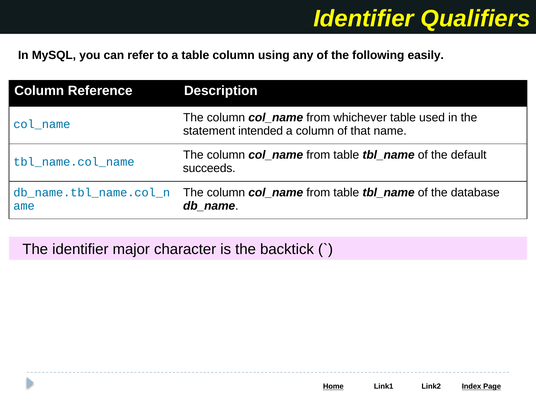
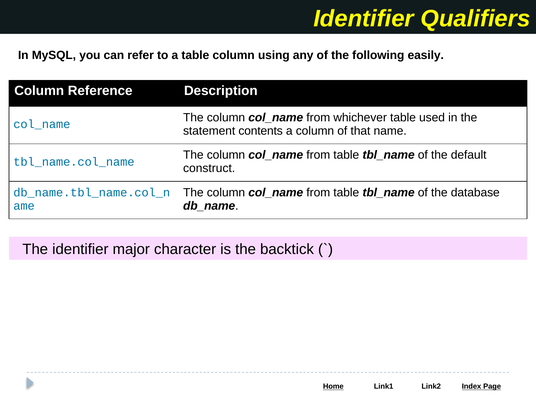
intended: intended -> contents
succeeds: succeeds -> construct
